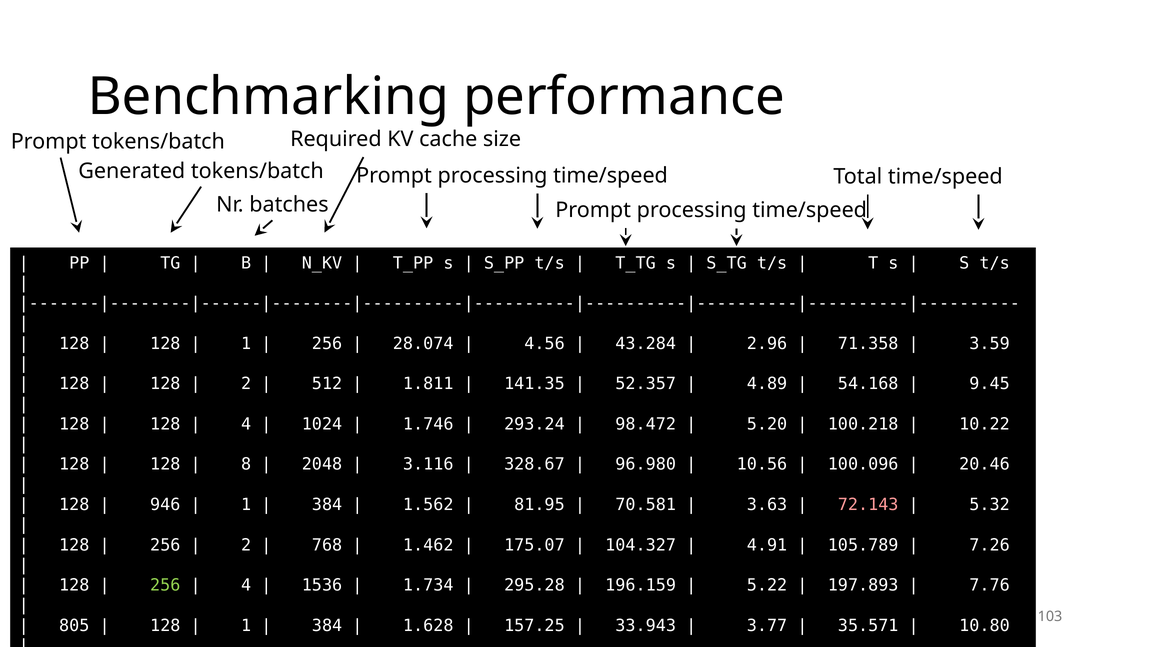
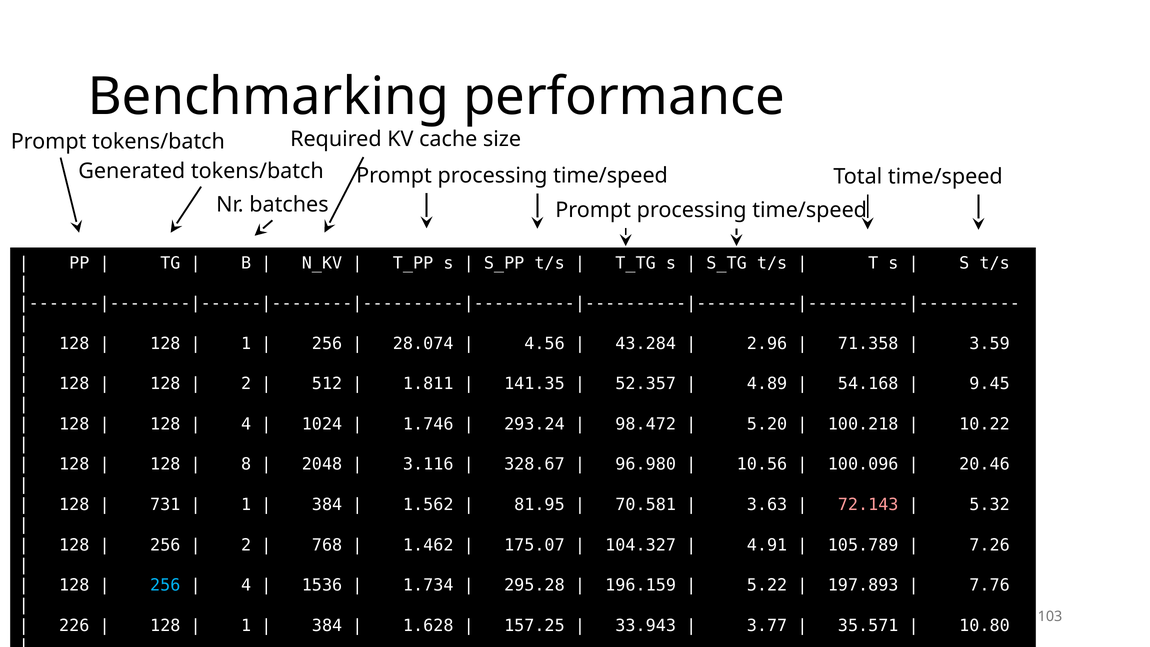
946: 946 -> 731
256 at (165, 585) colour: light green -> light blue
805: 805 -> 226
